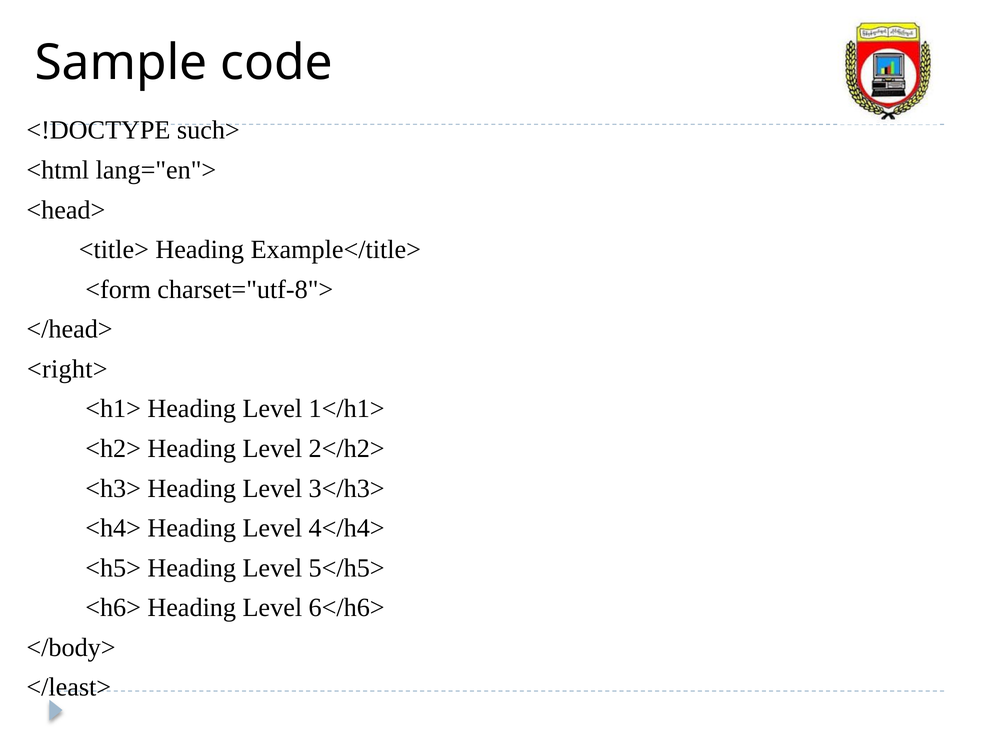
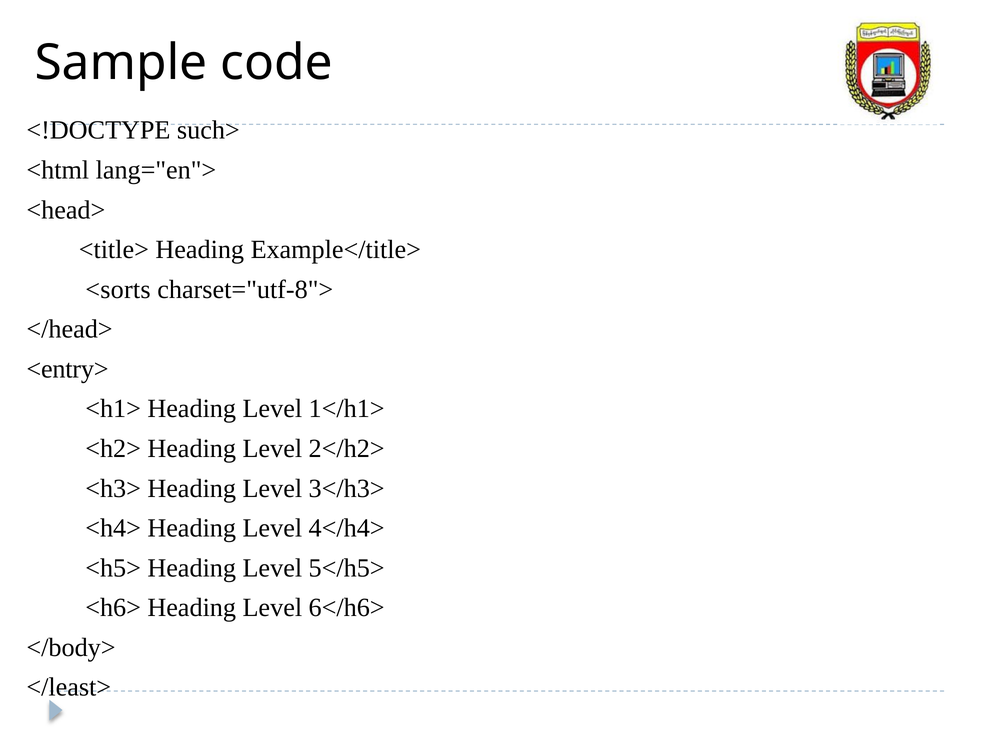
<form: <form -> <sorts
<right>: <right> -> <entry>
